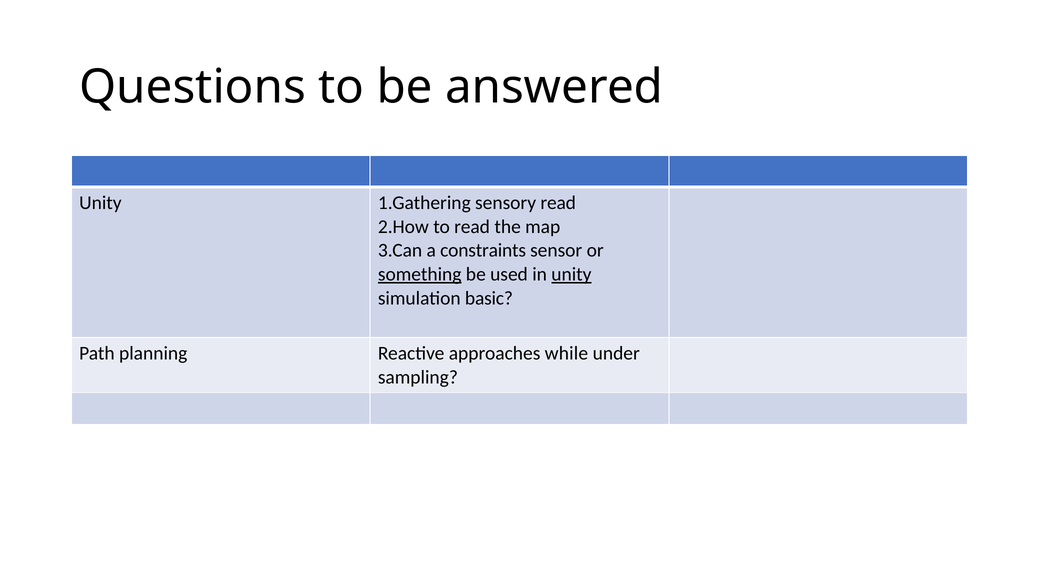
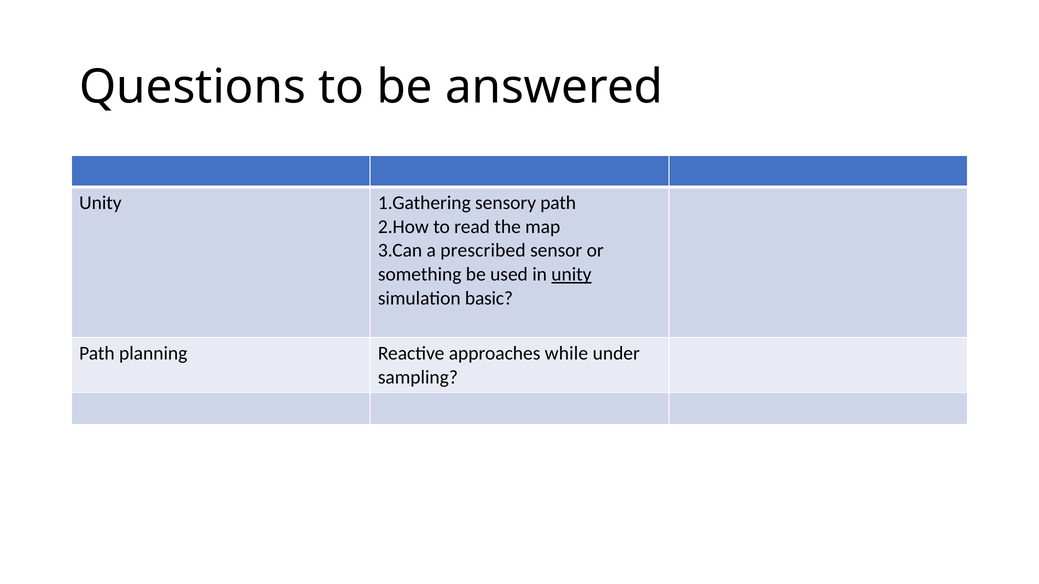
sensory read: read -> path
constraints: constraints -> prescribed
something underline: present -> none
